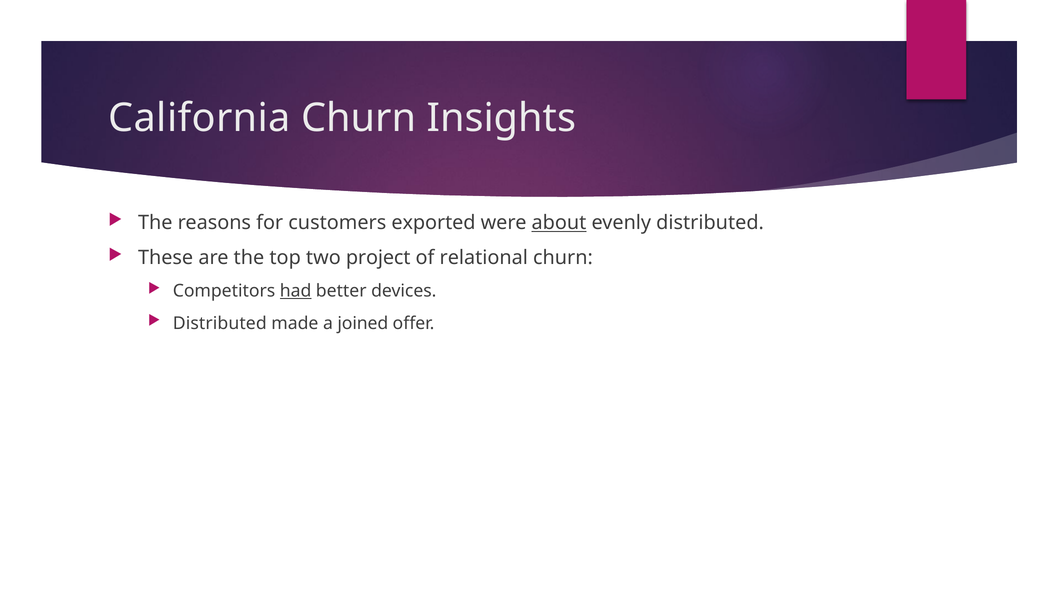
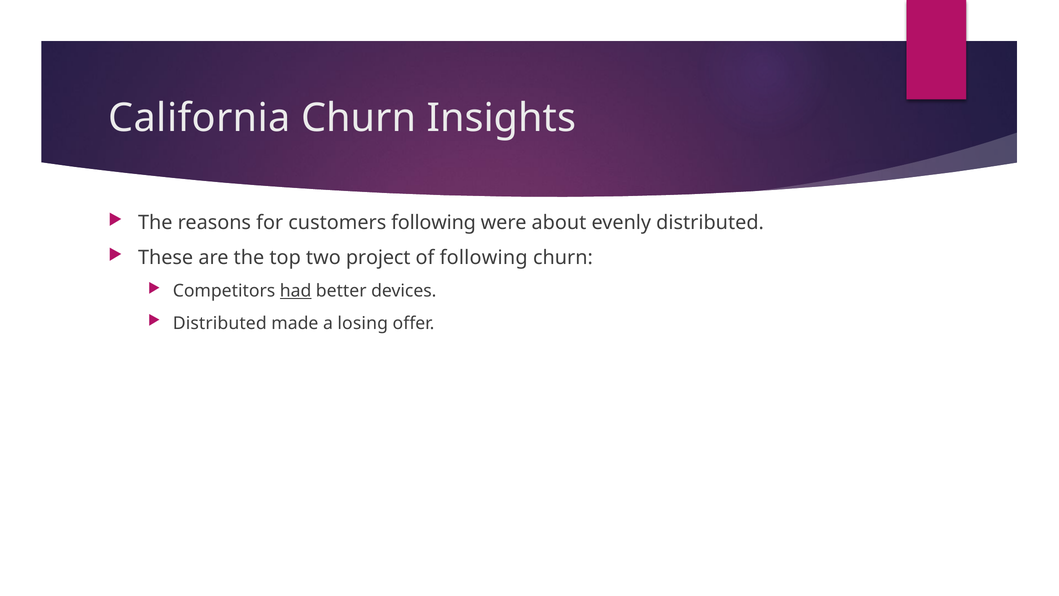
customers exported: exported -> following
about underline: present -> none
of relational: relational -> following
joined: joined -> losing
